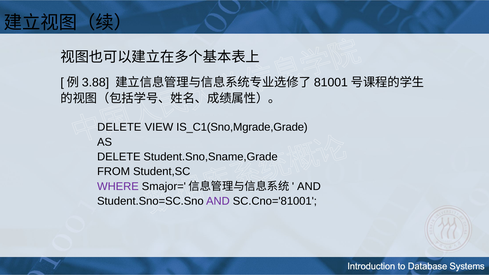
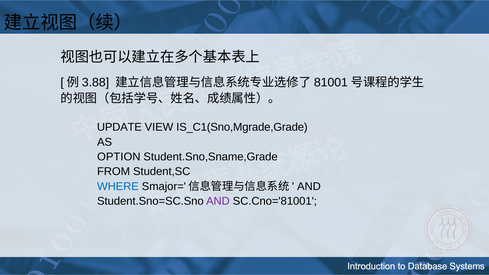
DELETE at (119, 127): DELETE -> UPDATE
DELETE at (119, 157): DELETE -> OPTION
WHERE colour: purple -> blue
